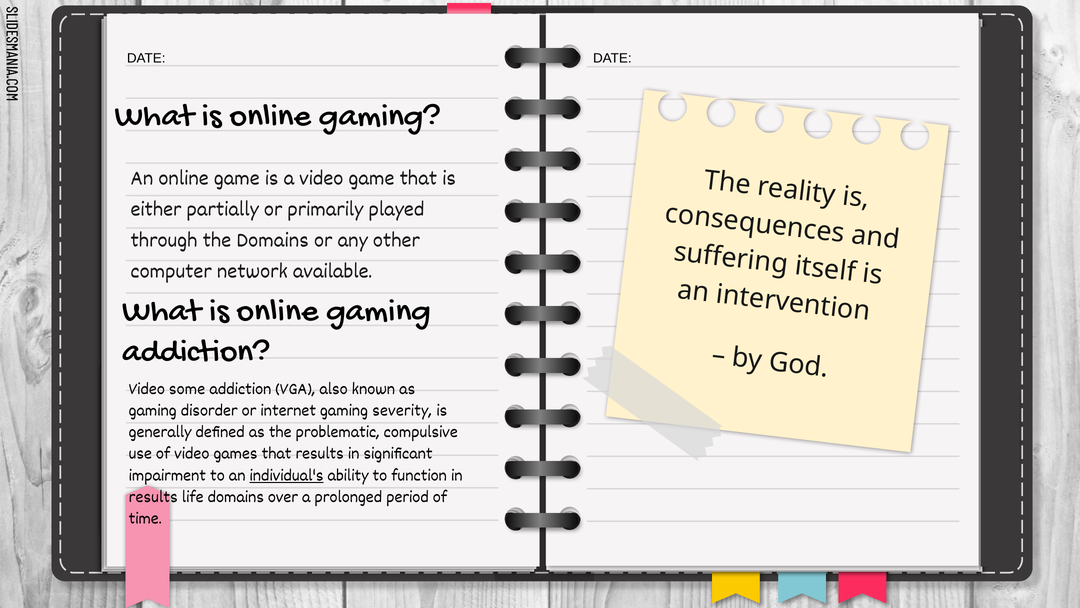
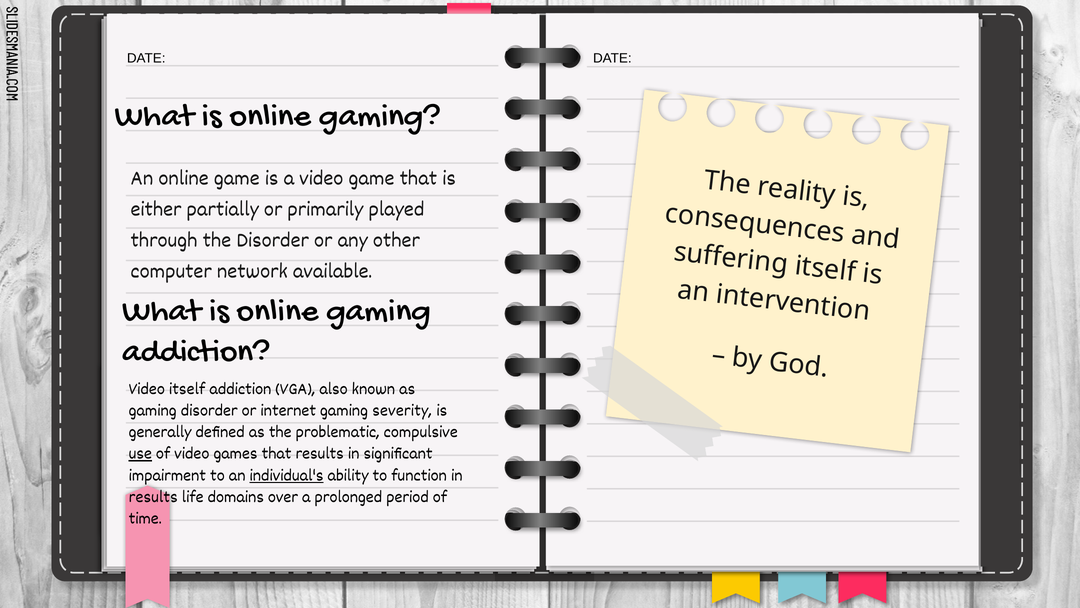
the Domains: Domains -> Disorder
Video some: some -> itself
use underline: none -> present
